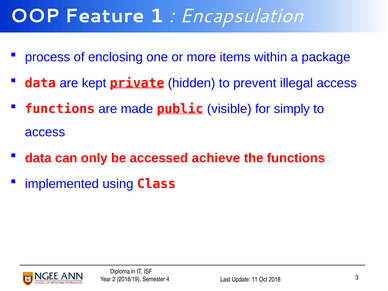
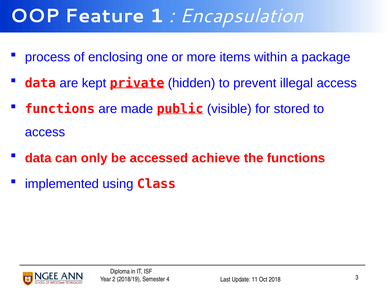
simply: simply -> stored
